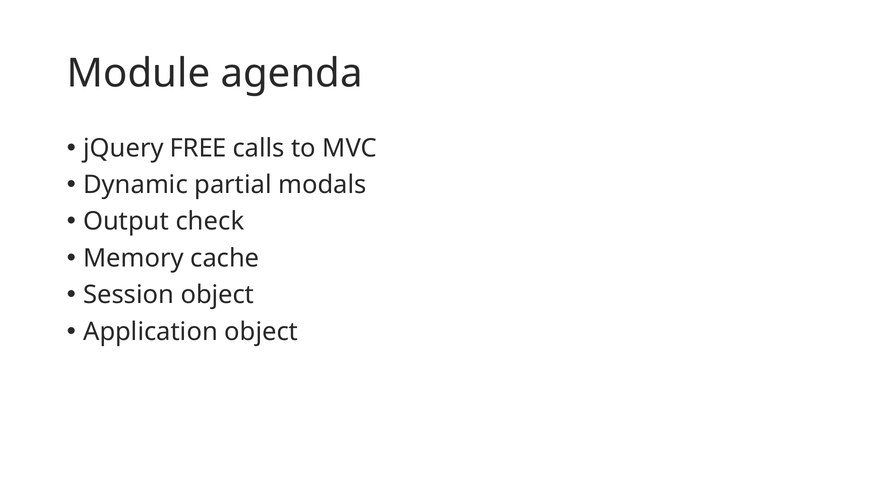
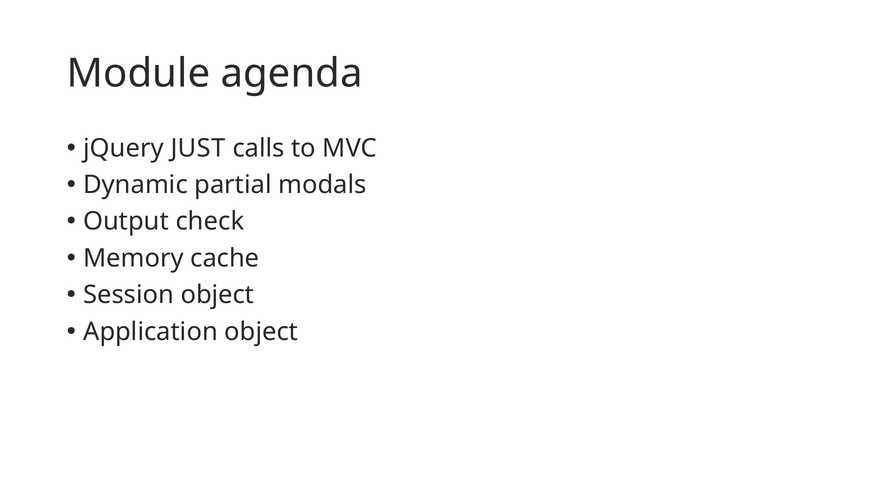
FREE: FREE -> JUST
